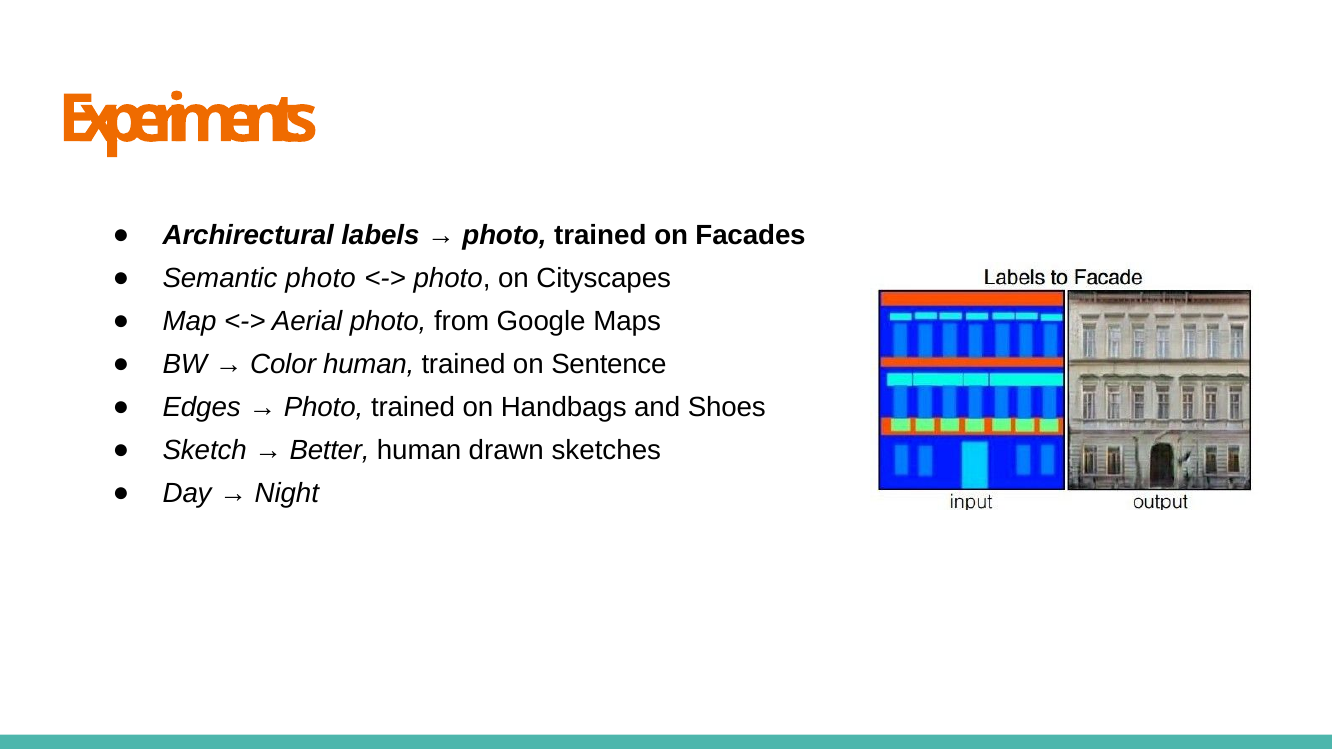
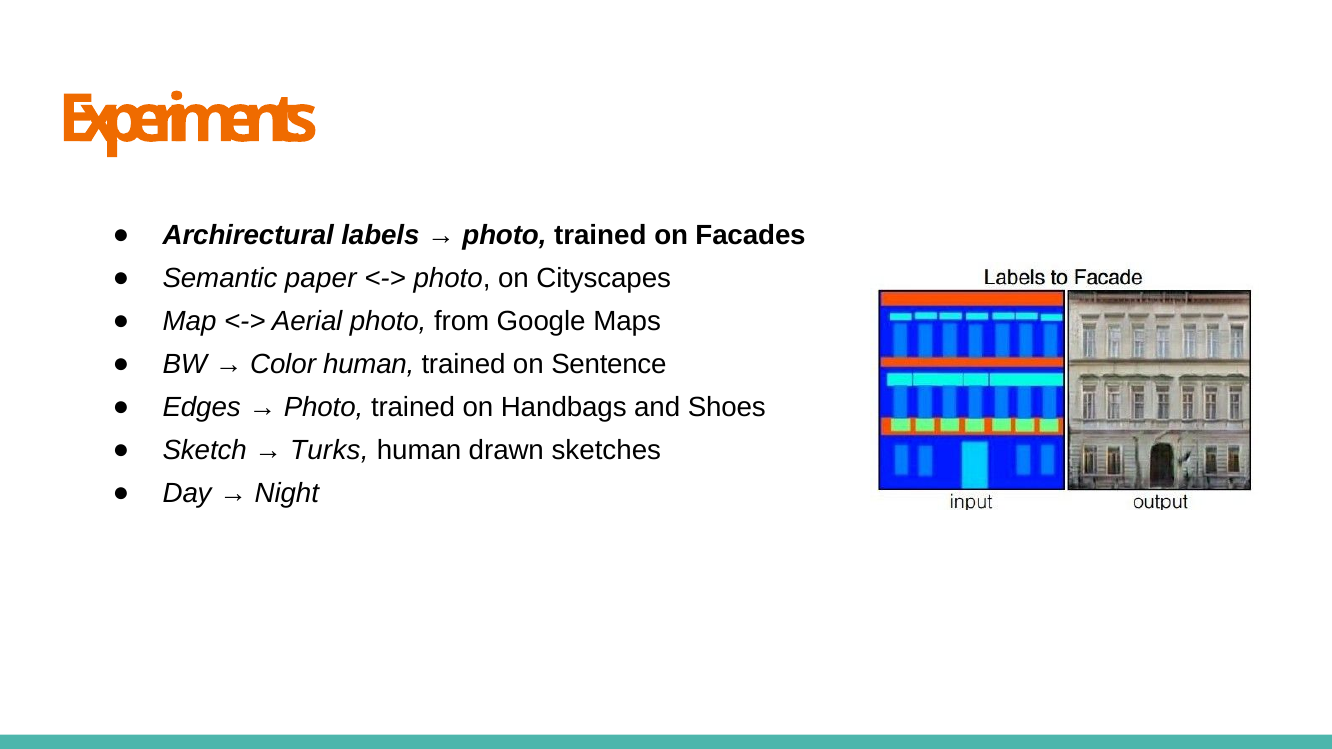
Semantic photo: photo -> paper
Better: Better -> Turks
